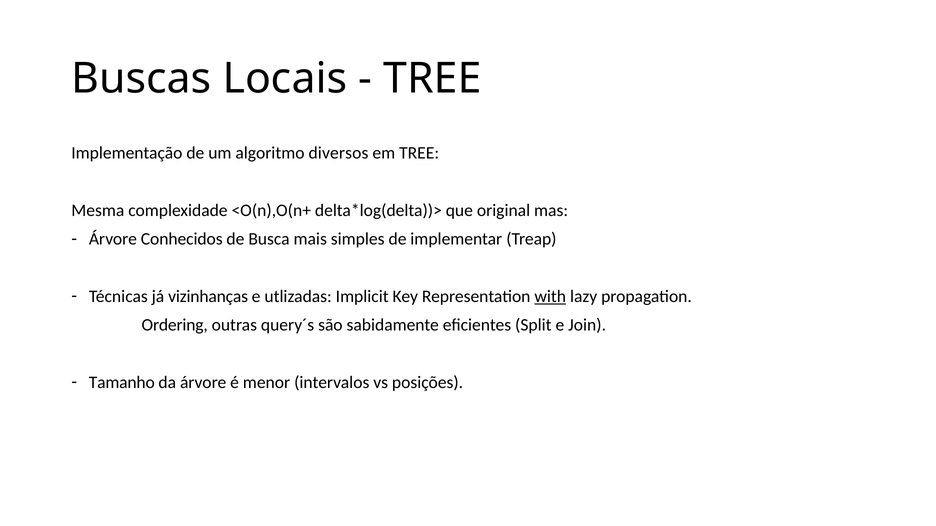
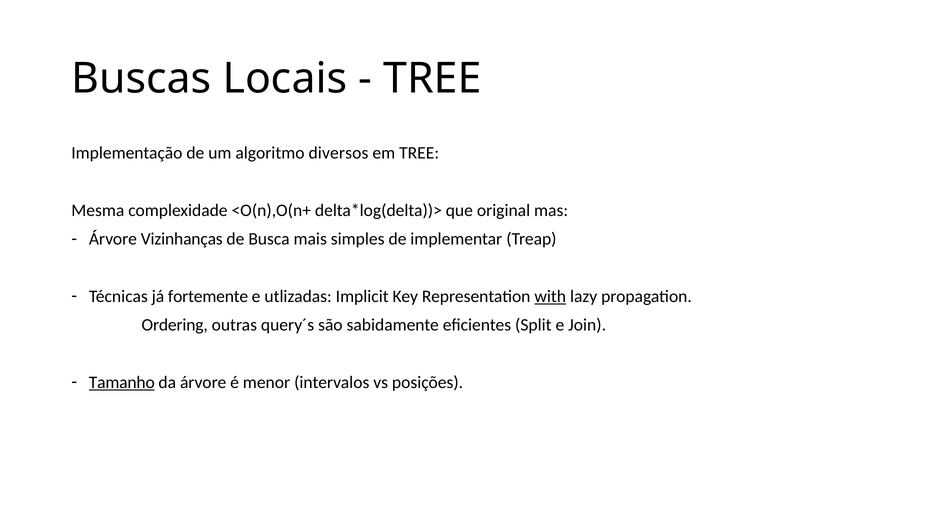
Conhecidos: Conhecidos -> Vizinhanças
vizinhanças: vizinhanças -> fortemente
Tamanho underline: none -> present
